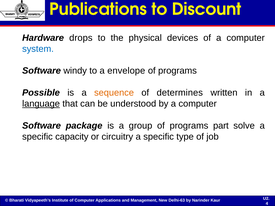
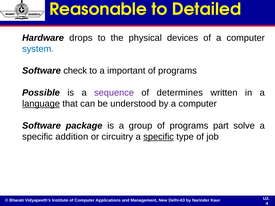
Publications: Publications -> Reasonable
Discount: Discount -> Detailed
windy: windy -> check
envelope: envelope -> important
sequence colour: orange -> purple
capacity: capacity -> addition
specific at (159, 137) underline: none -> present
